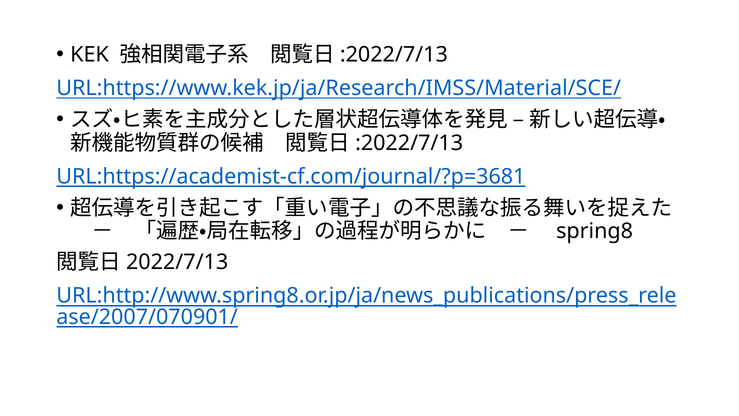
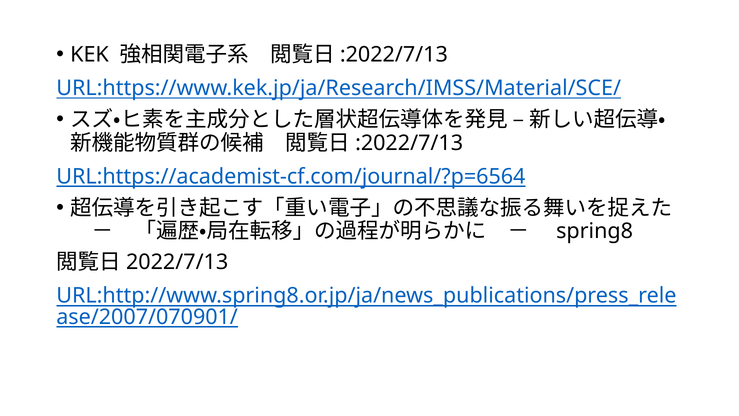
URL:https://academist-cf.com/journal/?p=3681: URL:https://academist-cf.com/journal/?p=3681 -> URL:https://academist-cf.com/journal/?p=6564
